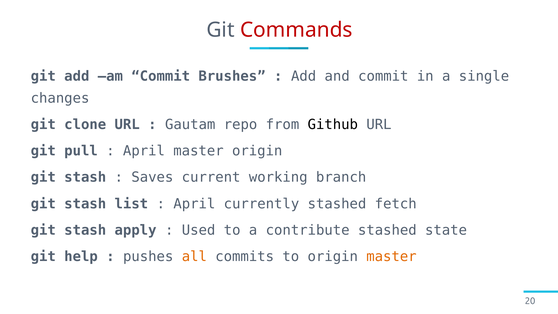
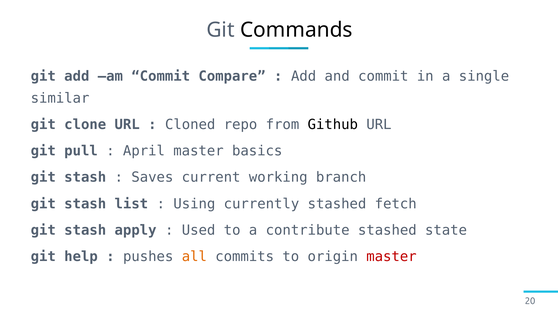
Commands colour: red -> black
Brushes: Brushes -> Compare
changes: changes -> similar
Gautam: Gautam -> Cloned
master origin: origin -> basics
April at (194, 204): April -> Using
master at (391, 256) colour: orange -> red
